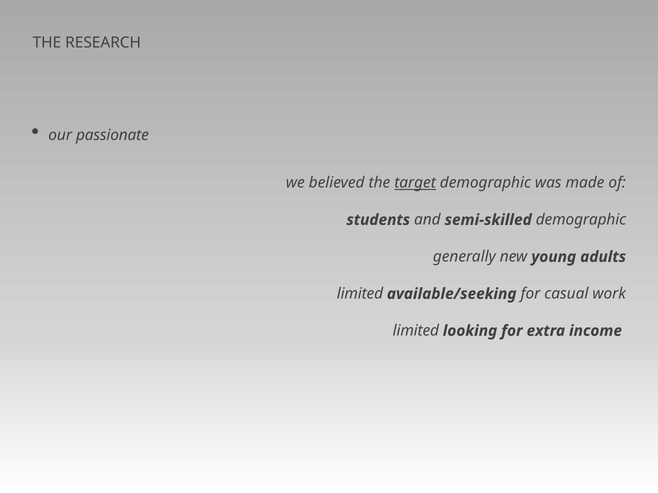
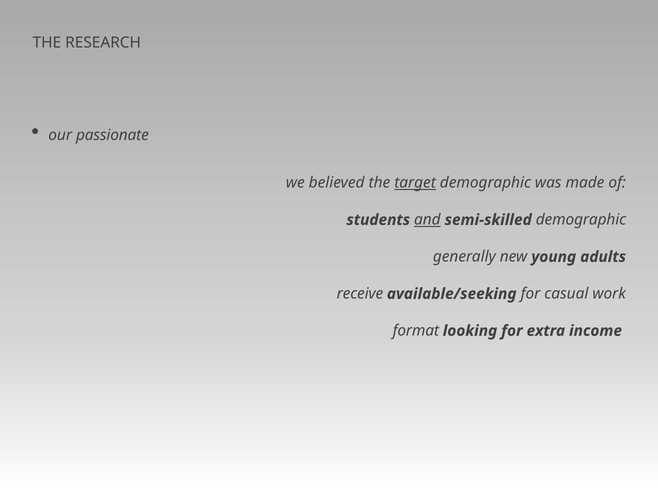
and underline: none -> present
limited at (360, 294): limited -> receive
limited at (416, 331): limited -> format
